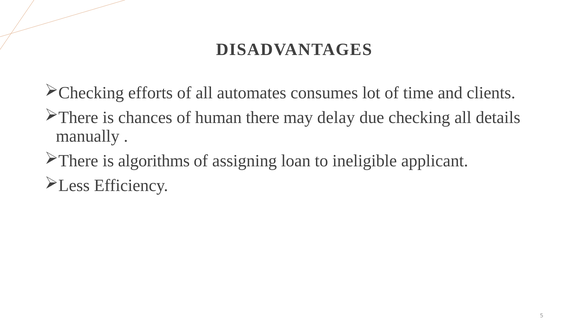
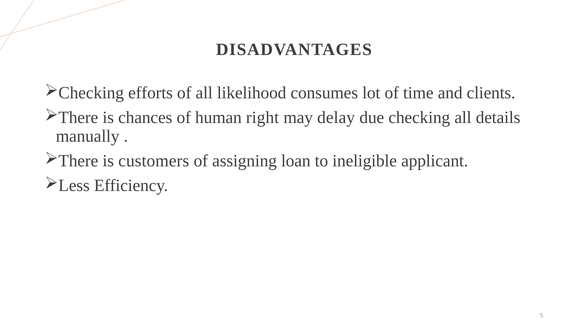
automates: automates -> likelihood
there: there -> right
algorithms: algorithms -> customers
